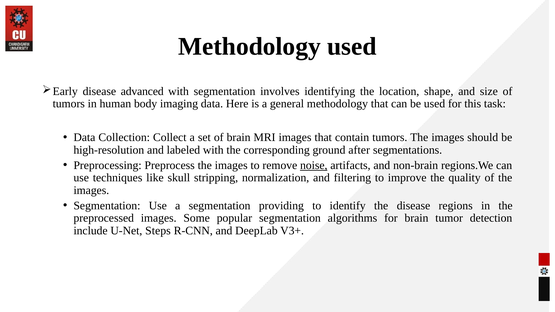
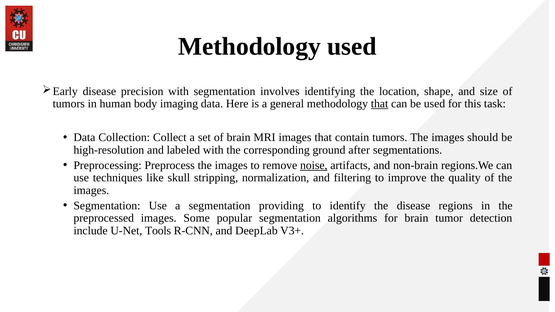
advanced: advanced -> precision
that at (380, 104) underline: none -> present
Steps: Steps -> Tools
